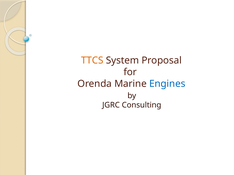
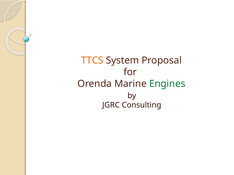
Engines colour: blue -> green
